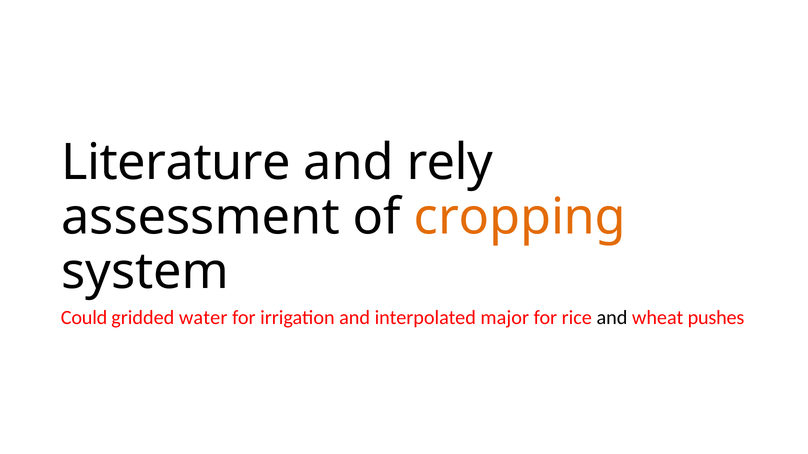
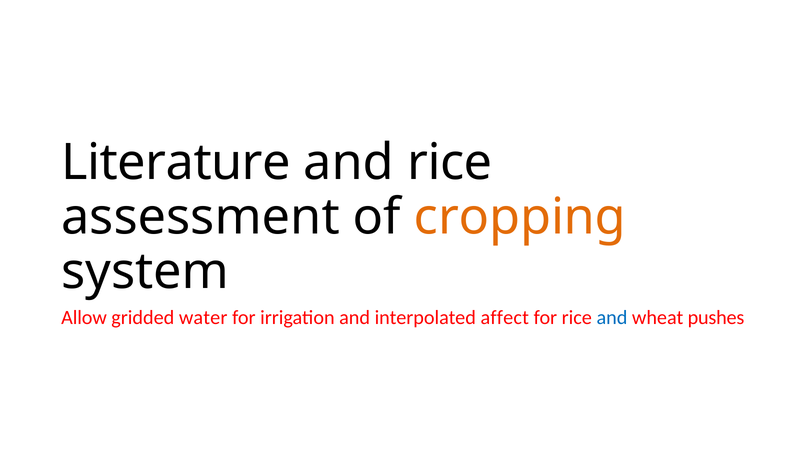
and rely: rely -> rice
Could: Could -> Allow
major: major -> affect
and at (612, 318) colour: black -> blue
